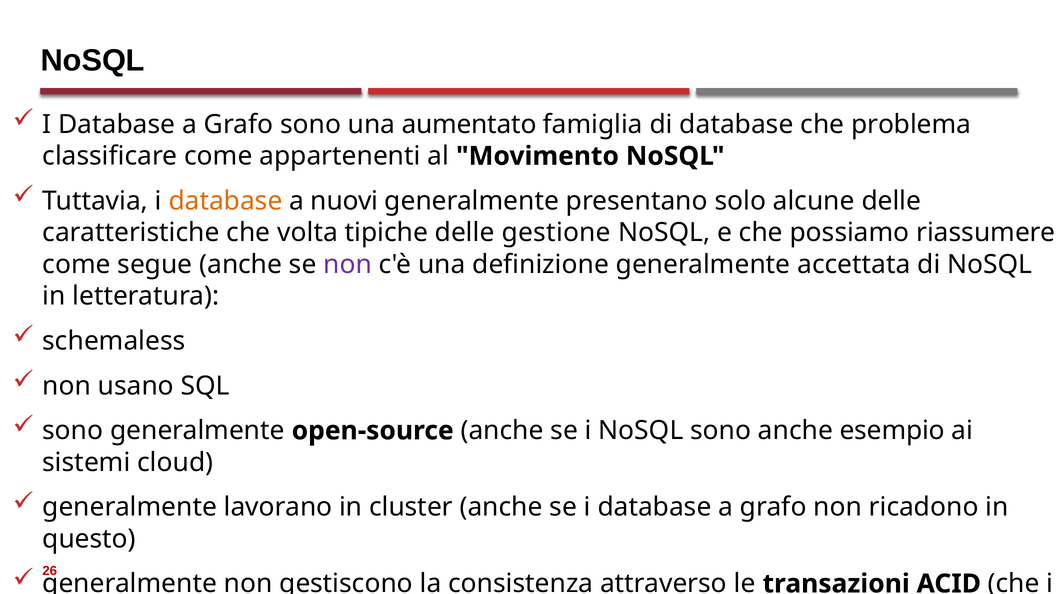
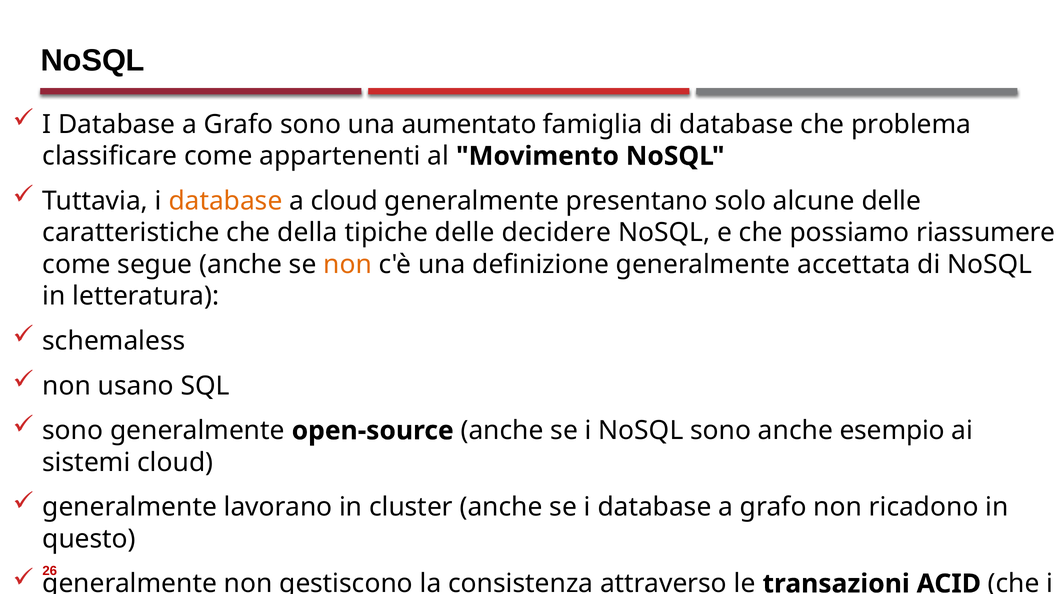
a nuovi: nuovi -> cloud
volta: volta -> della
gestione: gestione -> decidere
non at (348, 264) colour: purple -> orange
